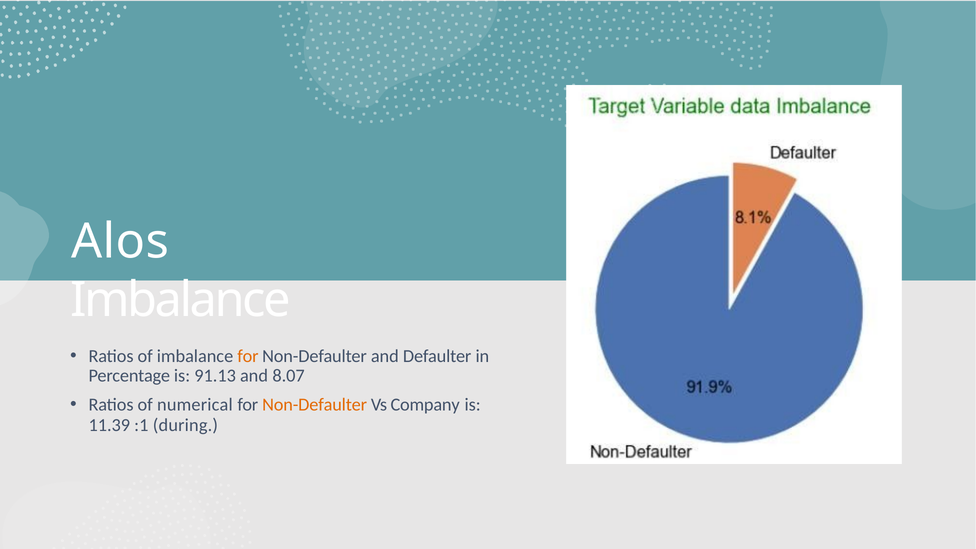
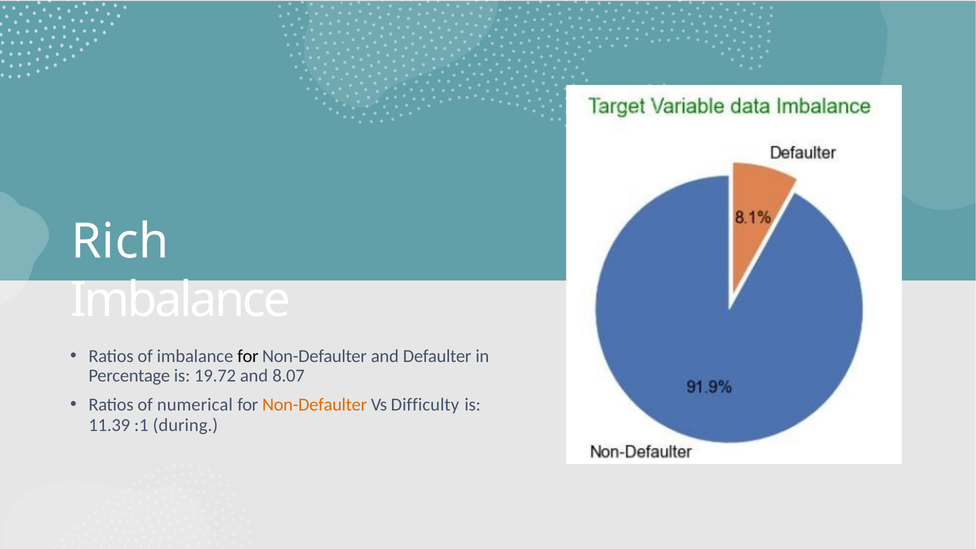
Alos: Alos -> Rich
for at (248, 356) colour: orange -> black
91.13: 91.13 -> 19.72
Company: Company -> Difficulty
